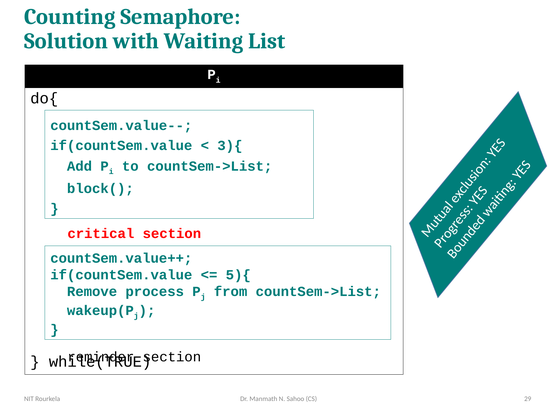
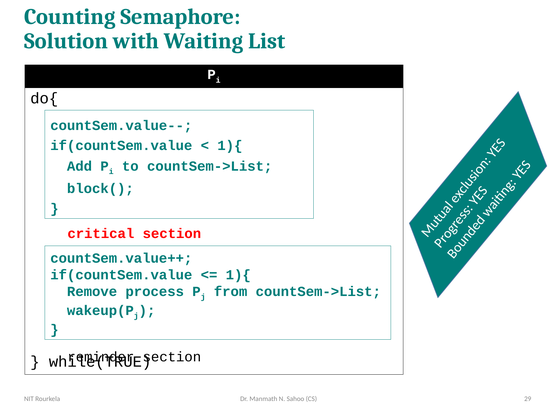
3){ at (230, 146): 3){ -> 1){
5){ at (238, 275): 5){ -> 1){
